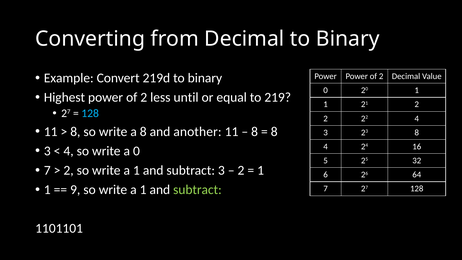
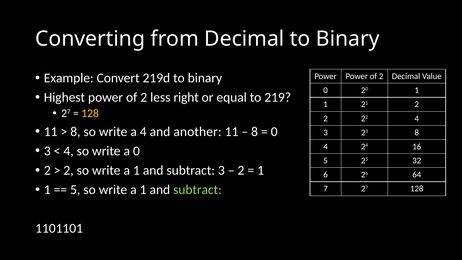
until: until -> right
128 at (90, 113) colour: light blue -> yellow
a 8: 8 -> 4
8 at (274, 132): 8 -> 0
7 at (47, 170): 7 -> 2
9 at (75, 190): 9 -> 5
